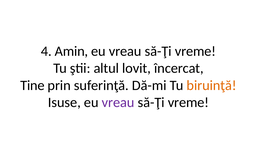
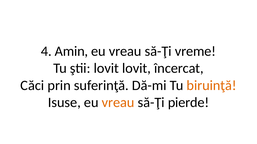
ştii altul: altul -> lovit
Tine: Tine -> Căci
vreau at (118, 103) colour: purple -> orange
vreme at (188, 103): vreme -> pierde
